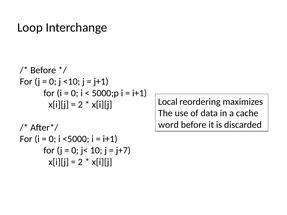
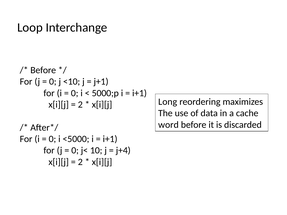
Local: Local -> Long
j+7: j+7 -> j+4
